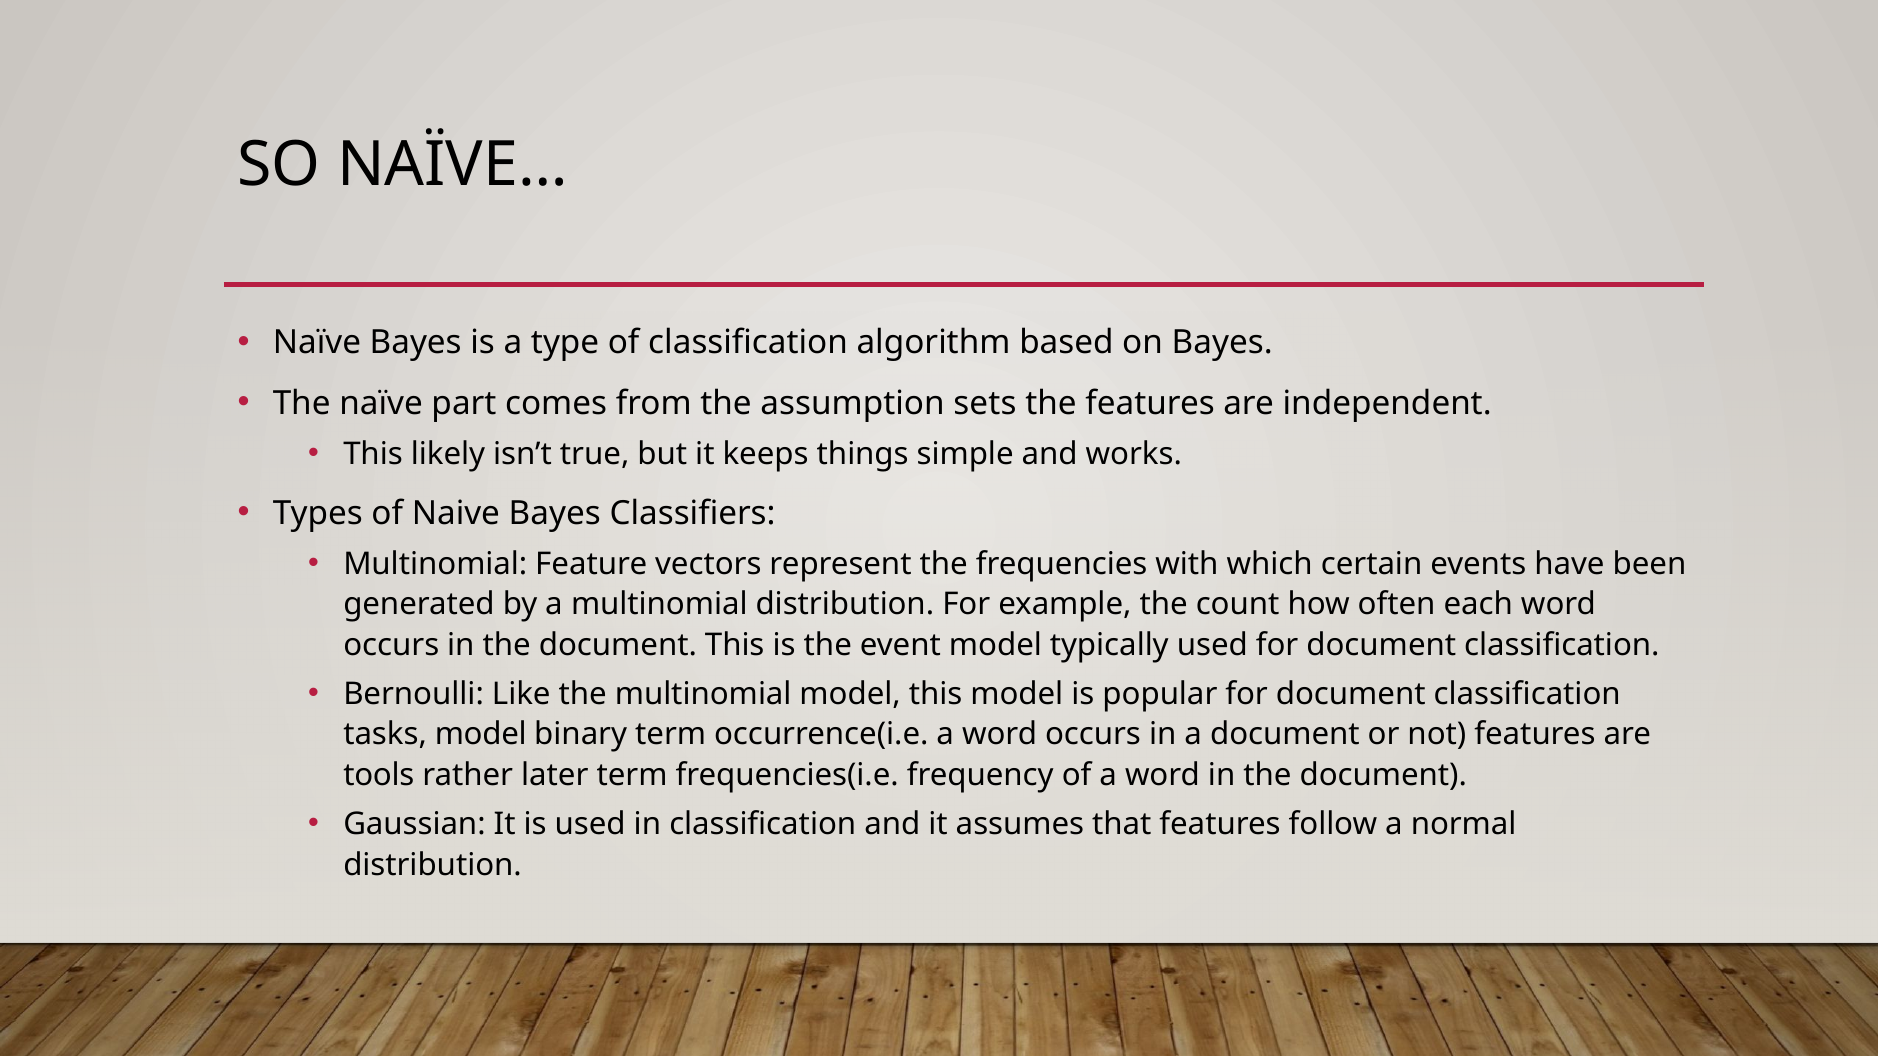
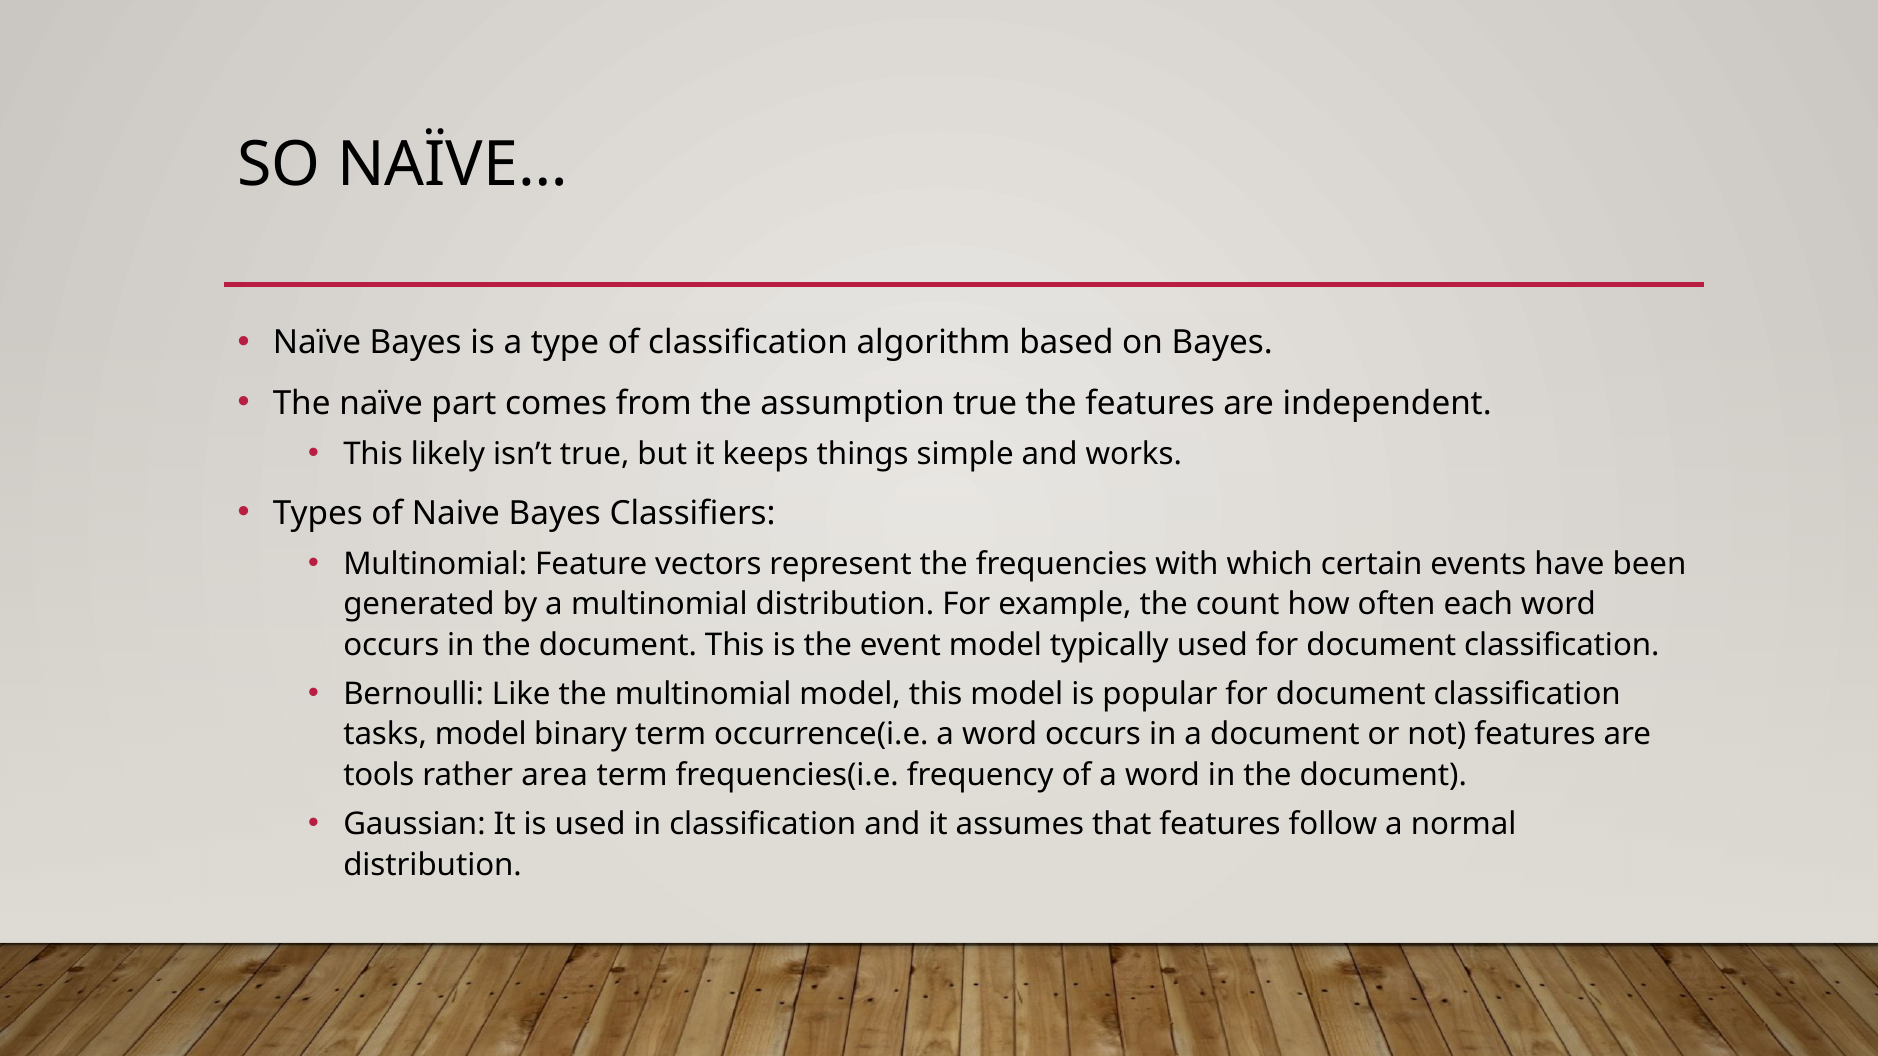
assumption sets: sets -> true
later: later -> area
